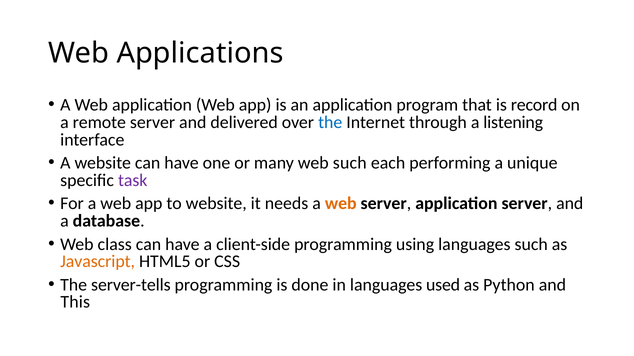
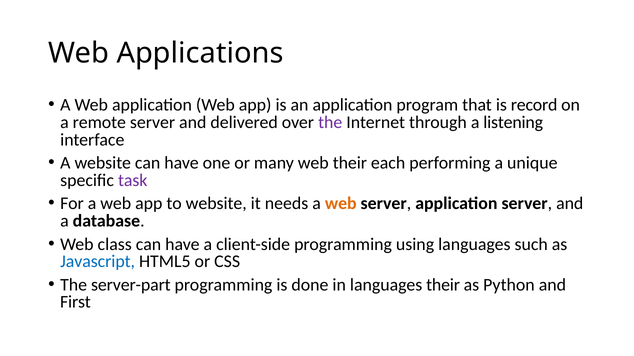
the at (330, 123) colour: blue -> purple
web such: such -> their
Javascript colour: orange -> blue
server-tells: server-tells -> server-part
languages used: used -> their
This: This -> First
